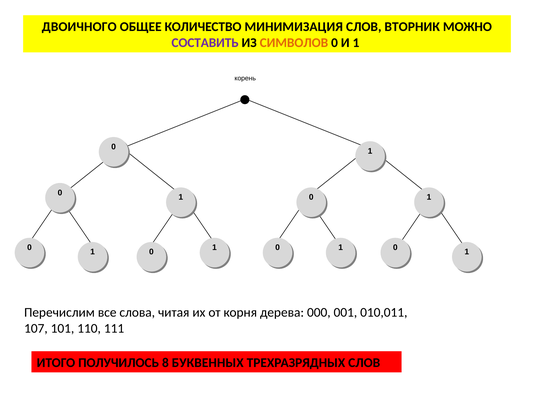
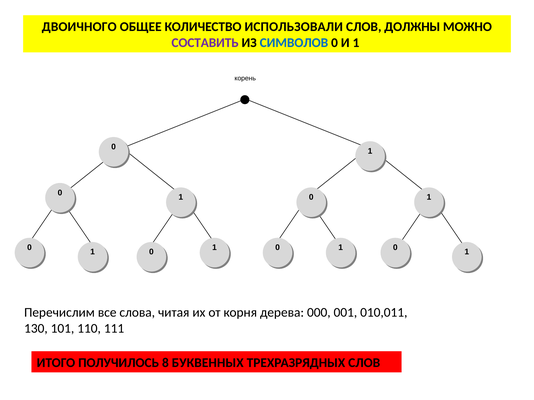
МИНИМИЗАЦИЯ: МИНИМИЗАЦИЯ -> ИСПОЛЬЗОВАЛИ
ВТОРНИК: ВТОРНИК -> ДОЛЖНЫ
СИМВОЛОВ colour: orange -> blue
107: 107 -> 130
